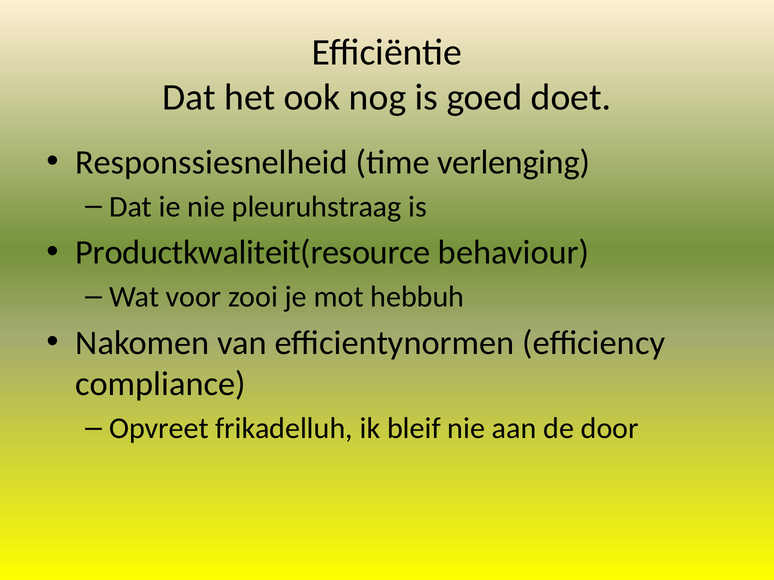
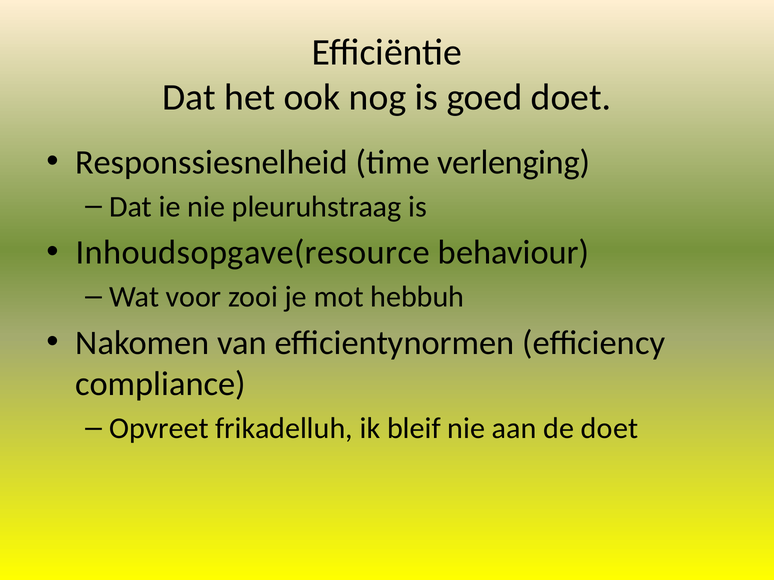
Productkwaliteit(resource: Productkwaliteit(resource -> Inhoudsopgave(resource
de door: door -> doet
